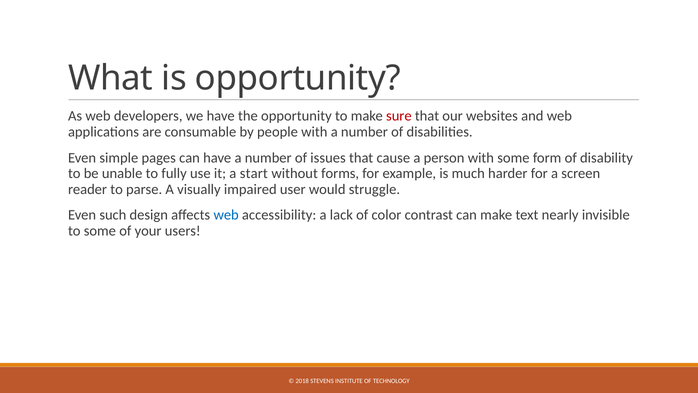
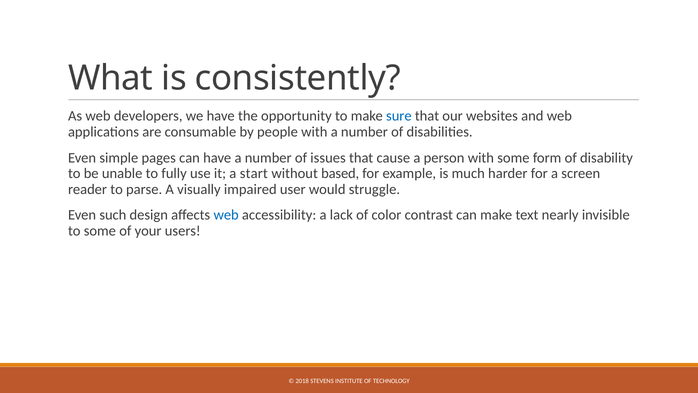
is opportunity: opportunity -> consistently
sure colour: red -> blue
forms: forms -> based
